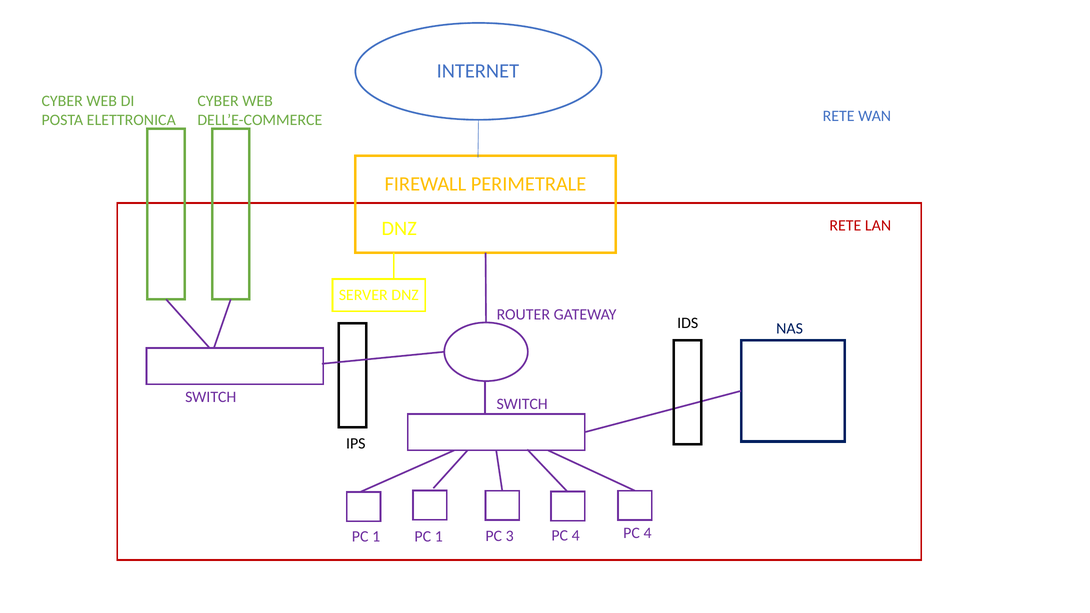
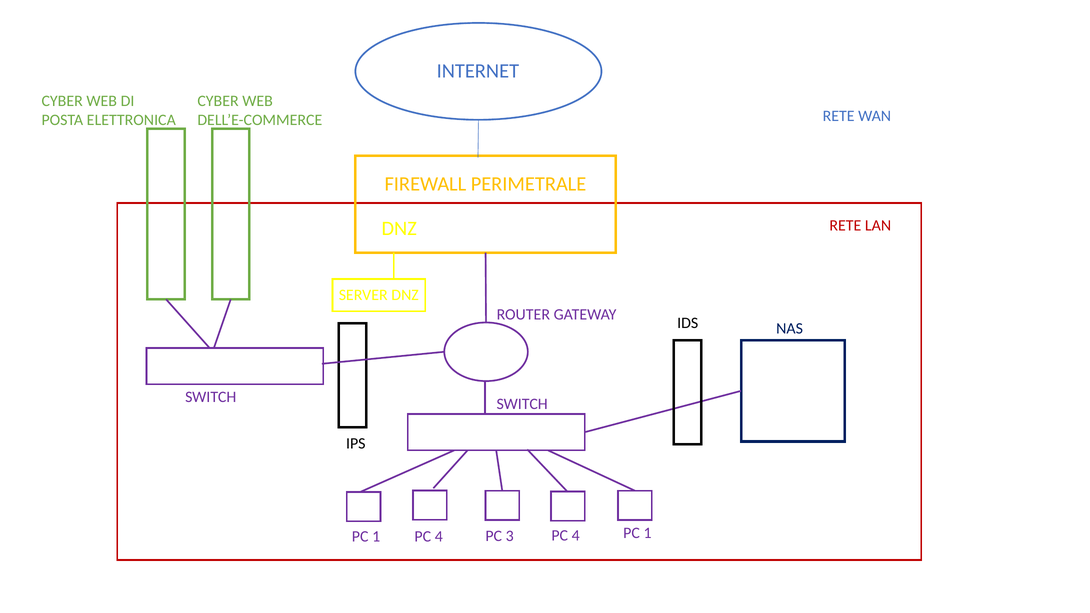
1 PC 1: 1 -> 4
4 PC 4: 4 -> 1
